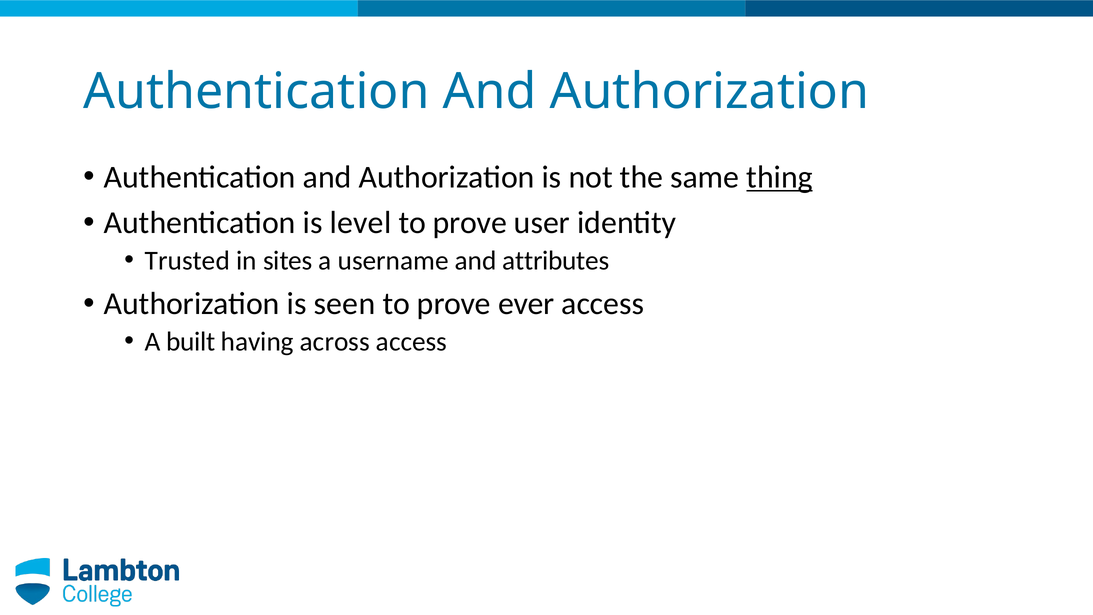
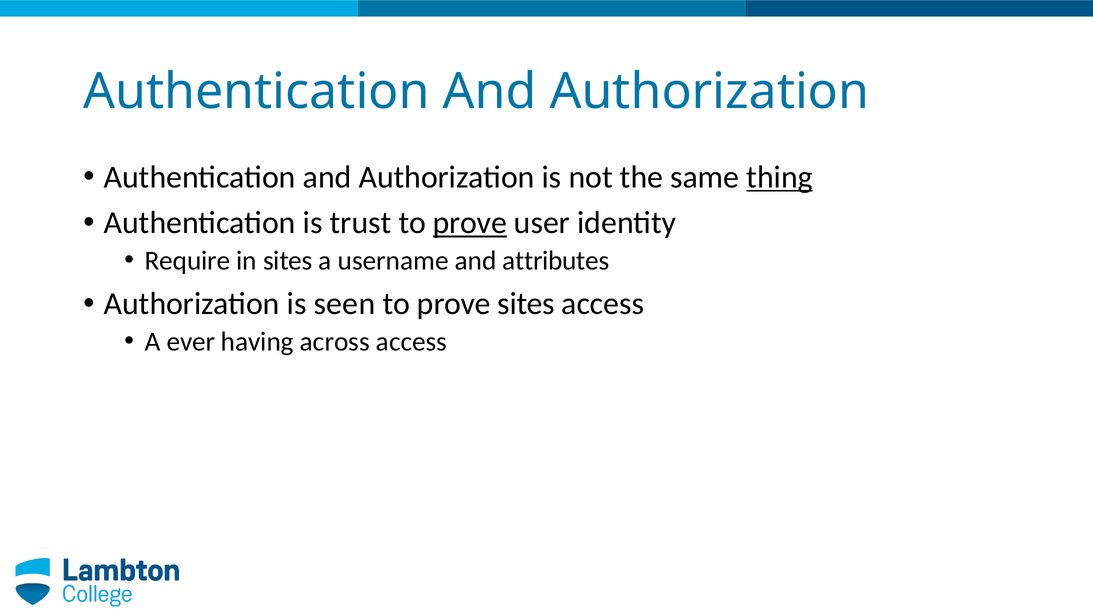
level: level -> trust
prove at (470, 223) underline: none -> present
Trusted: Trusted -> Require
prove ever: ever -> sites
built: built -> ever
